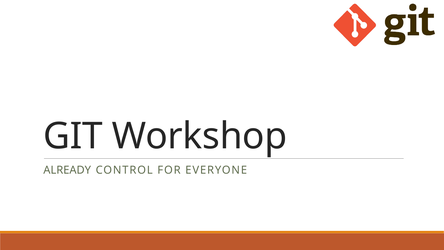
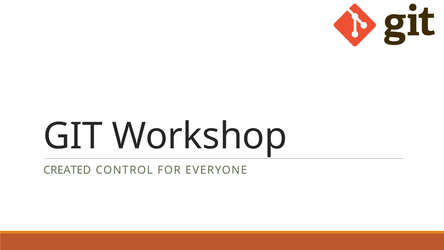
ALREADY: ALREADY -> CREATED
